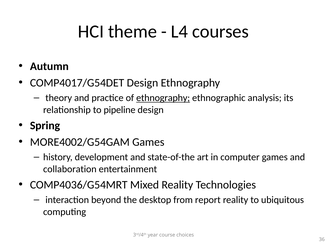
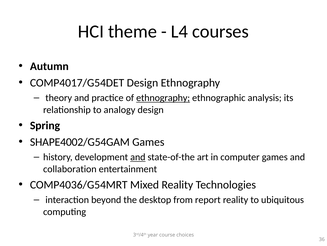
pipeline: pipeline -> analogy
MORE4002/G54GAM: MORE4002/G54GAM -> SHAPE4002/G54GAM
and at (138, 157) underline: none -> present
